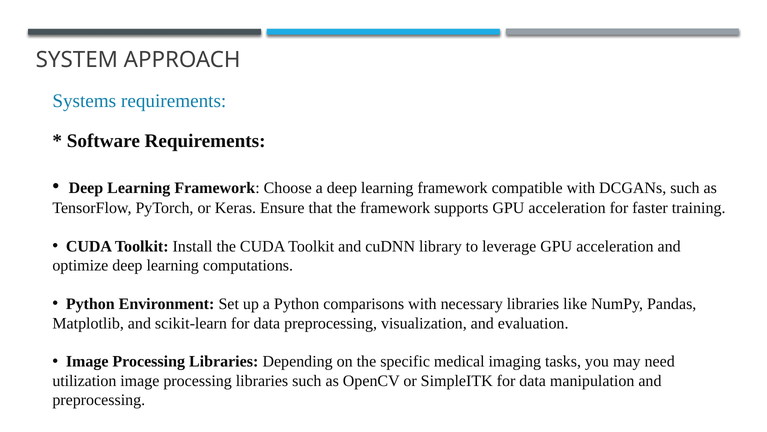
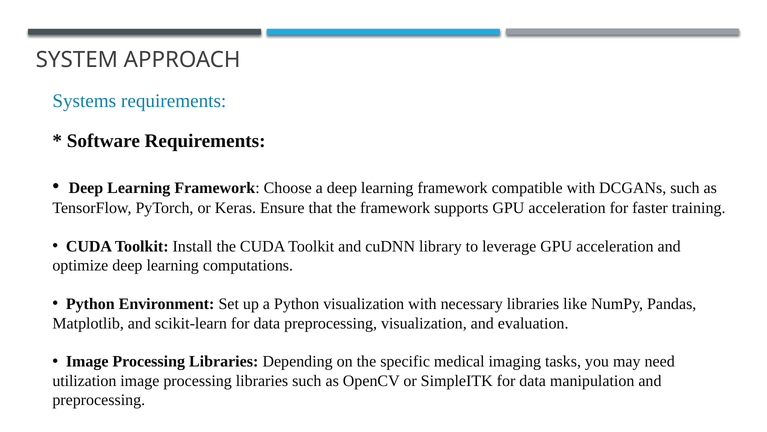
Python comparisons: comparisons -> visualization
